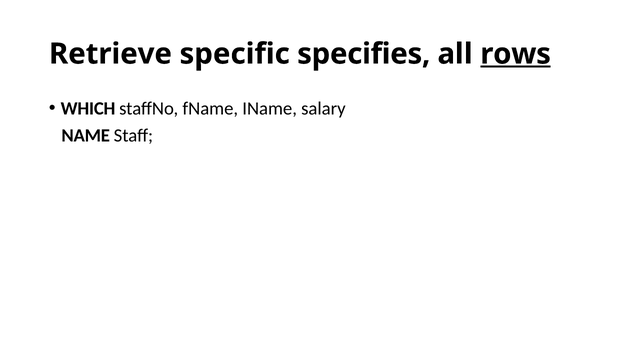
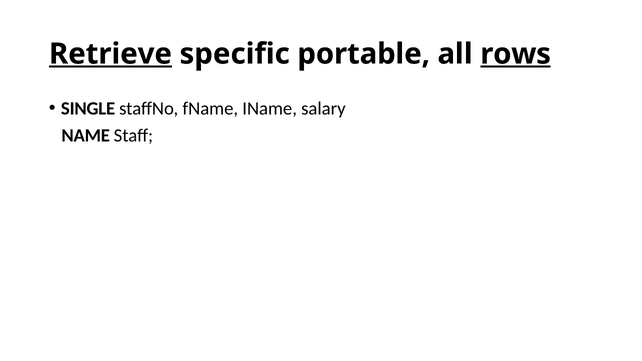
Retrieve underline: none -> present
specifies: specifies -> portable
WHICH: WHICH -> SINGLE
